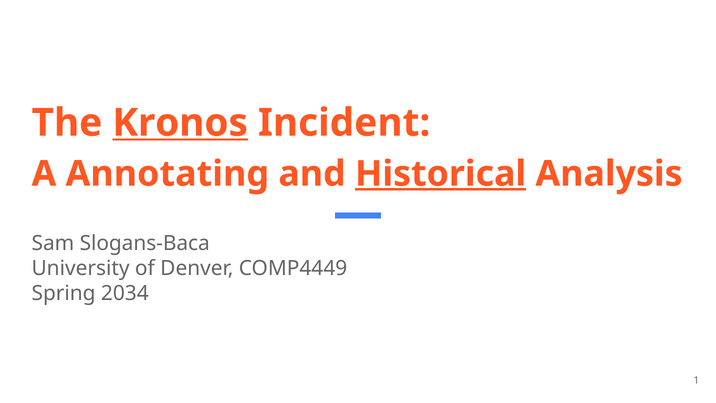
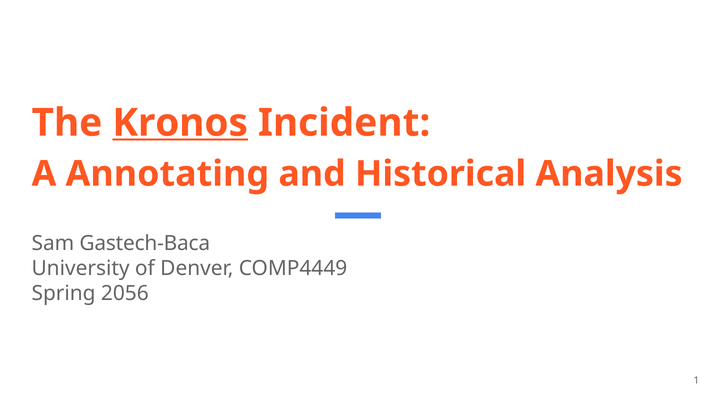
Historical underline: present -> none
Slogans-Baca: Slogans-Baca -> Gastech-Baca
2034: 2034 -> 2056
